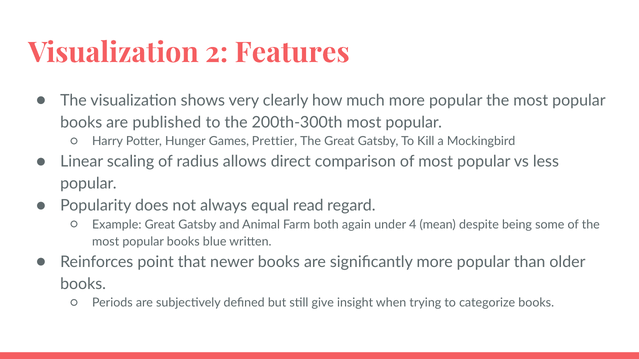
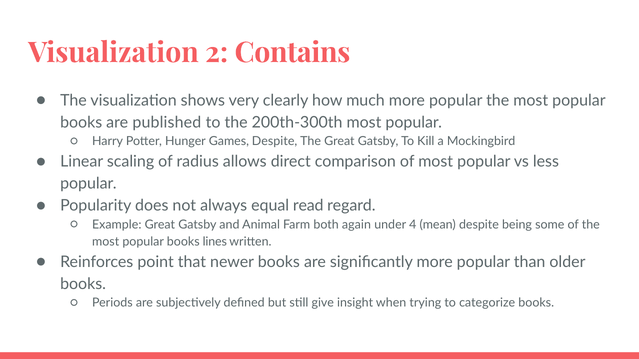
Features: Features -> Contains
Games Prettier: Prettier -> Despite
blue: blue -> lines
